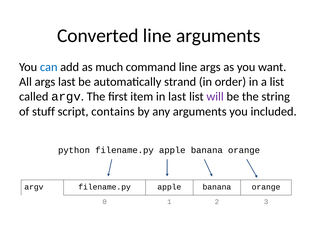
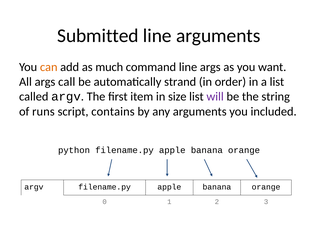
Converted: Converted -> Submitted
can colour: blue -> orange
args last: last -> call
in last: last -> size
stuff: stuff -> runs
